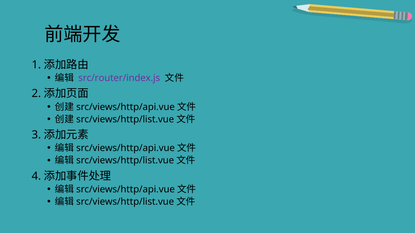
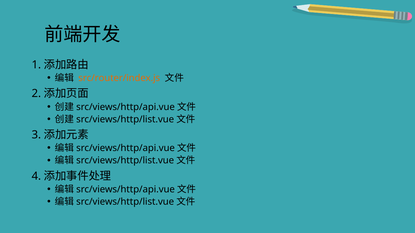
src/router/index.js colour: purple -> orange
